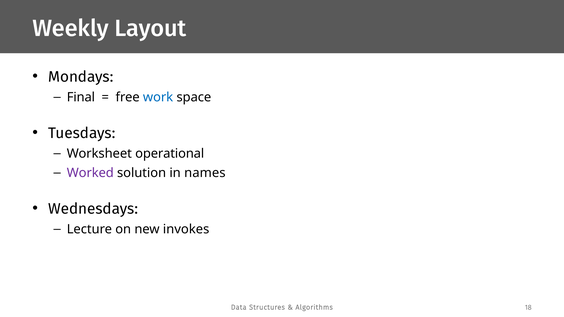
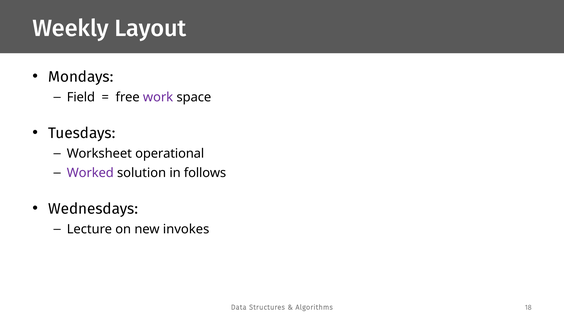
Final: Final -> Field
work colour: blue -> purple
names: names -> follows
